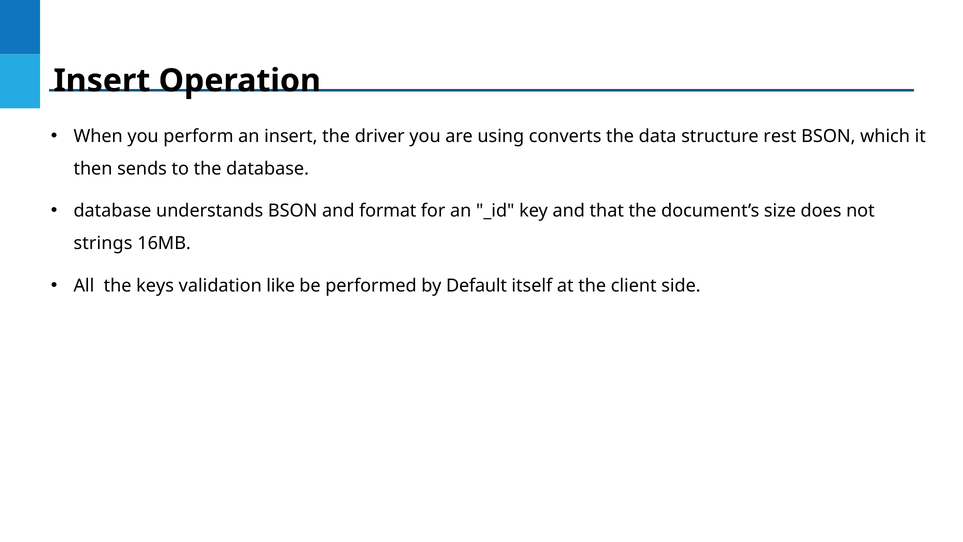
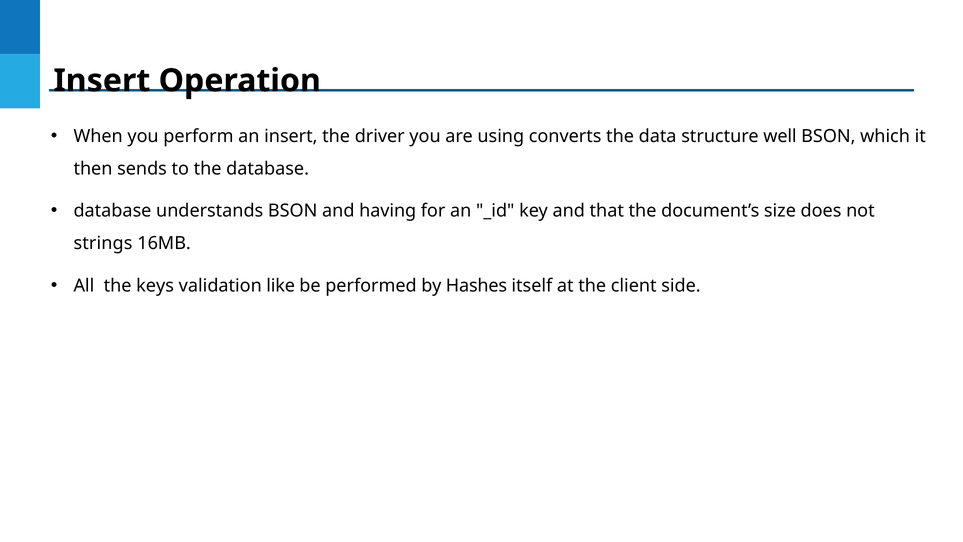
rest: rest -> well
format: format -> having
Default: Default -> Hashes
